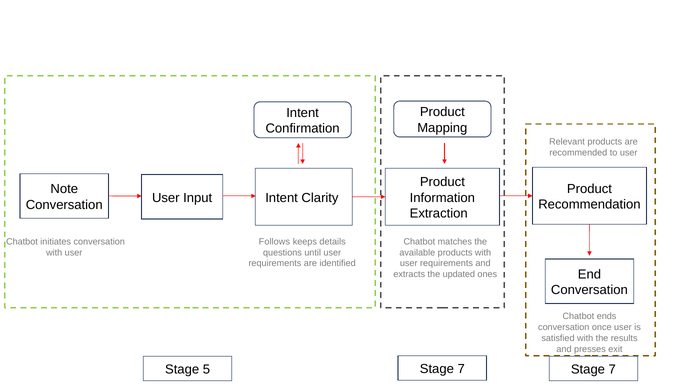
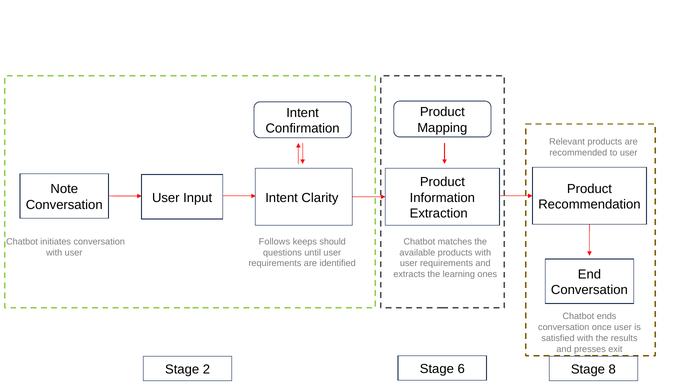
details: details -> should
updated: updated -> learning
5: 5 -> 2
7 at (461, 369): 7 -> 6
7 at (612, 369): 7 -> 8
